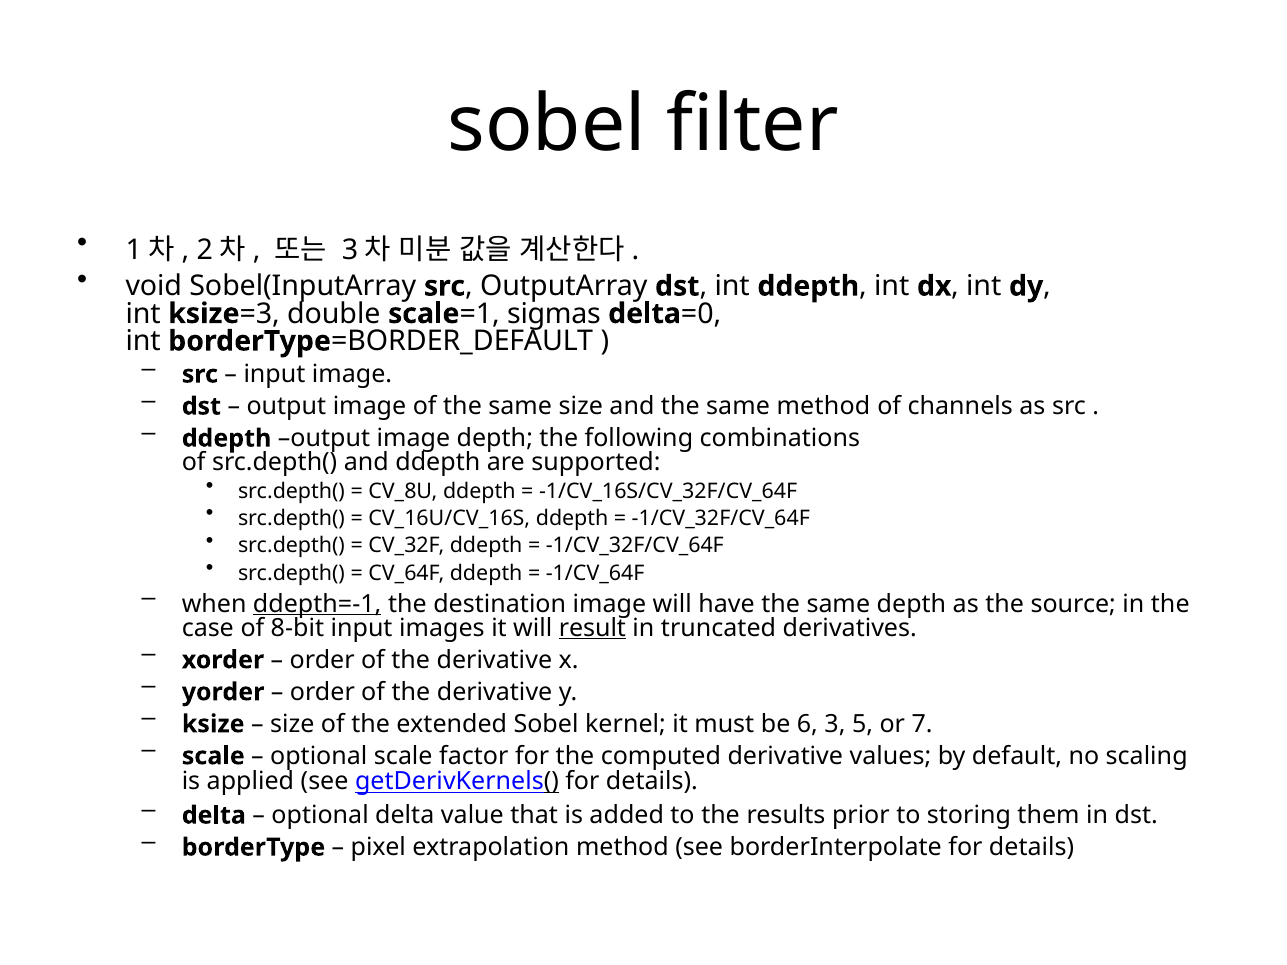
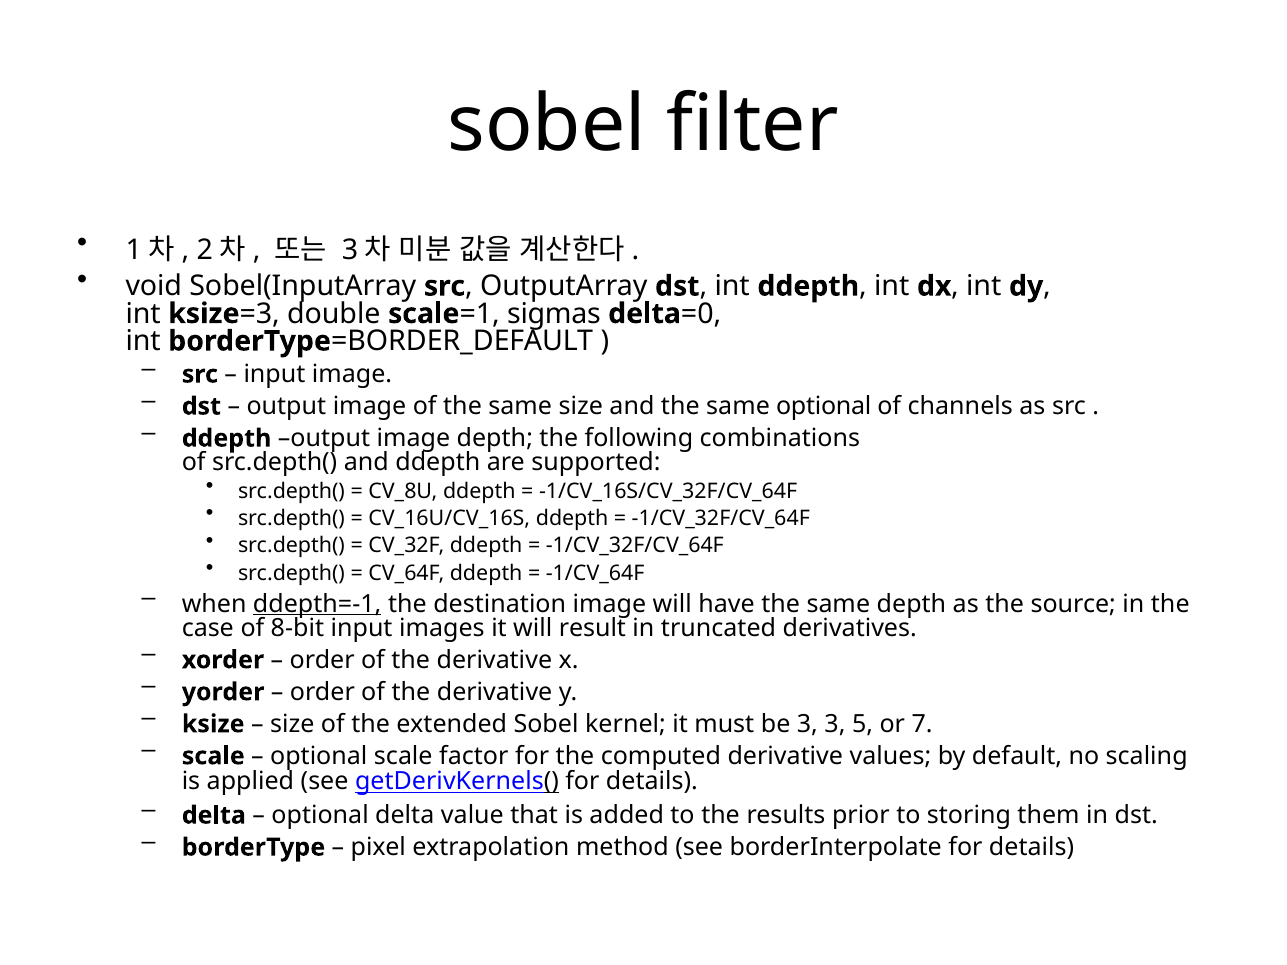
same method: method -> optional
result underline: present -> none
be 6: 6 -> 3
